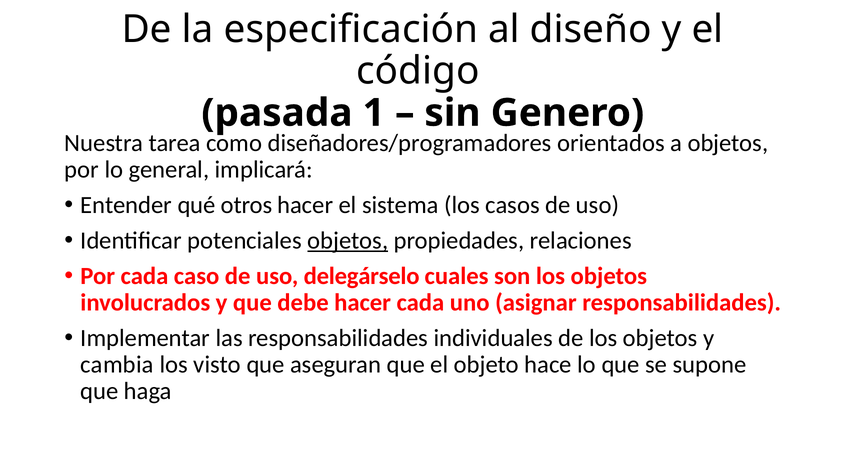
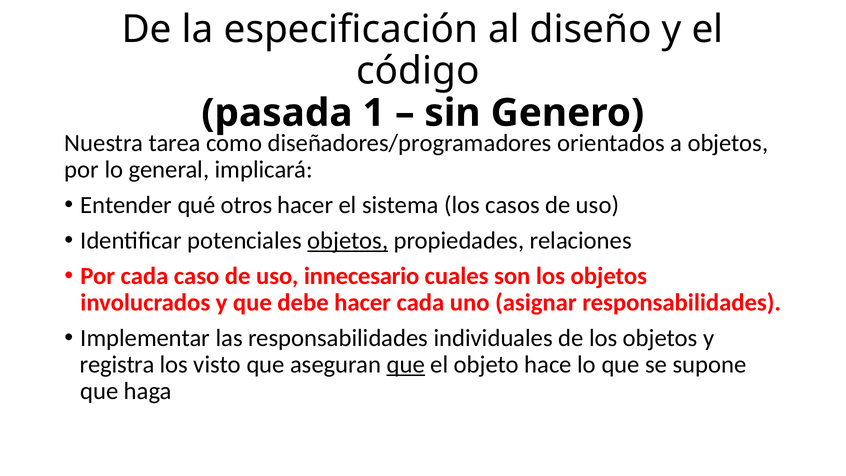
delegárselo: delegárselo -> innecesario
cambia: cambia -> registra
que at (406, 364) underline: none -> present
